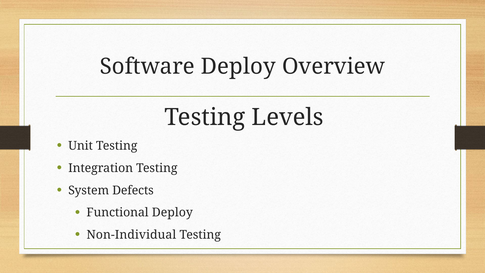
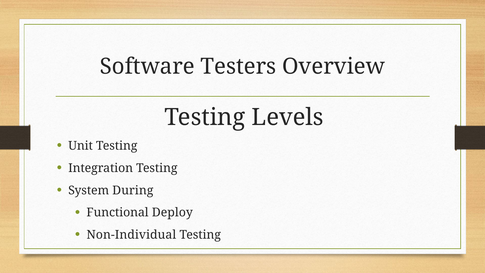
Software Deploy: Deploy -> Testers
Defects: Defects -> During
